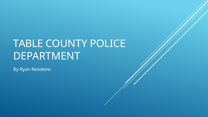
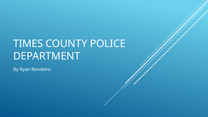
TABLE: TABLE -> TIMES
